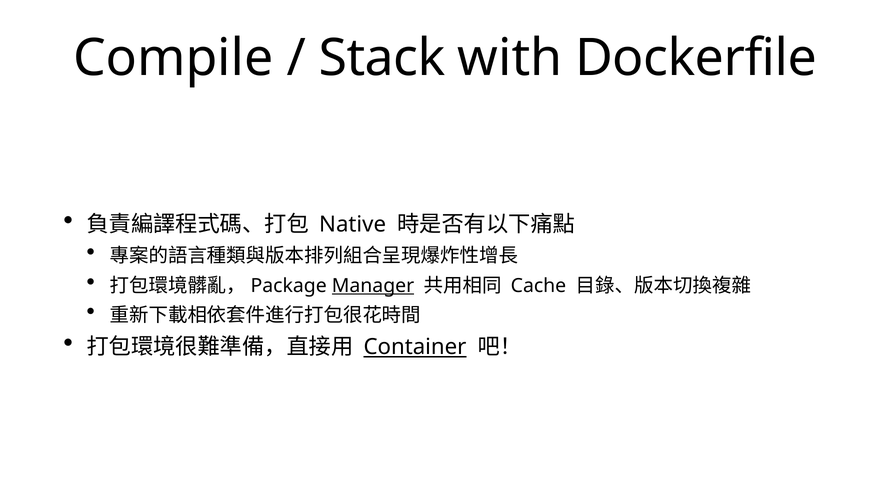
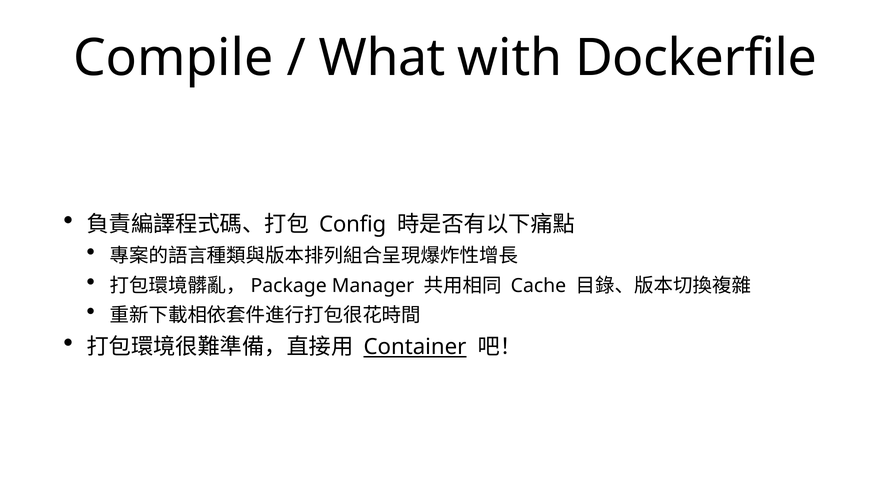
Stack: Stack -> What
Native: Native -> Config
Manager underline: present -> none
